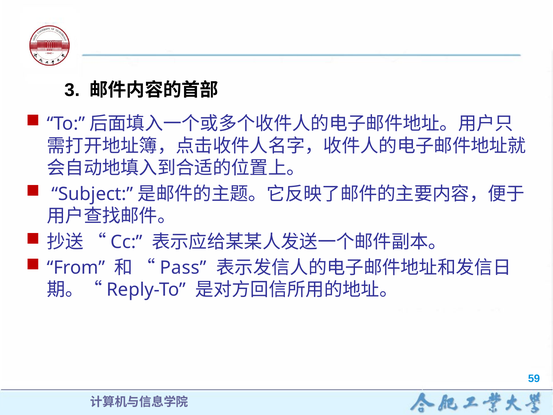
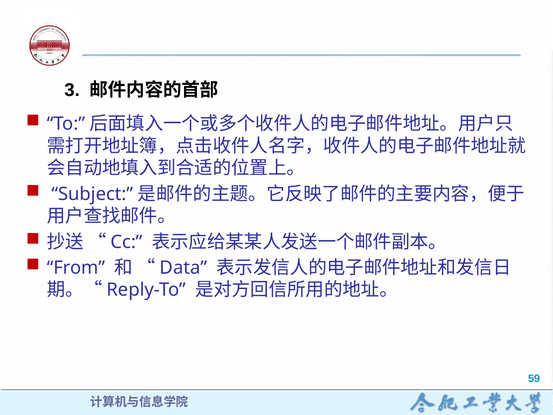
Pass: Pass -> Data
